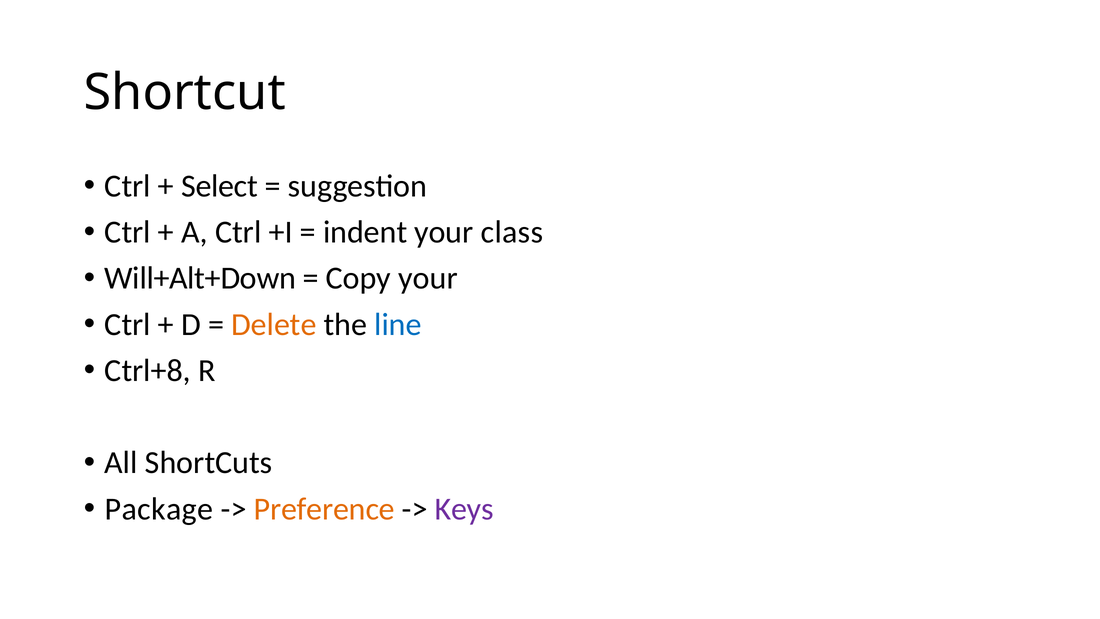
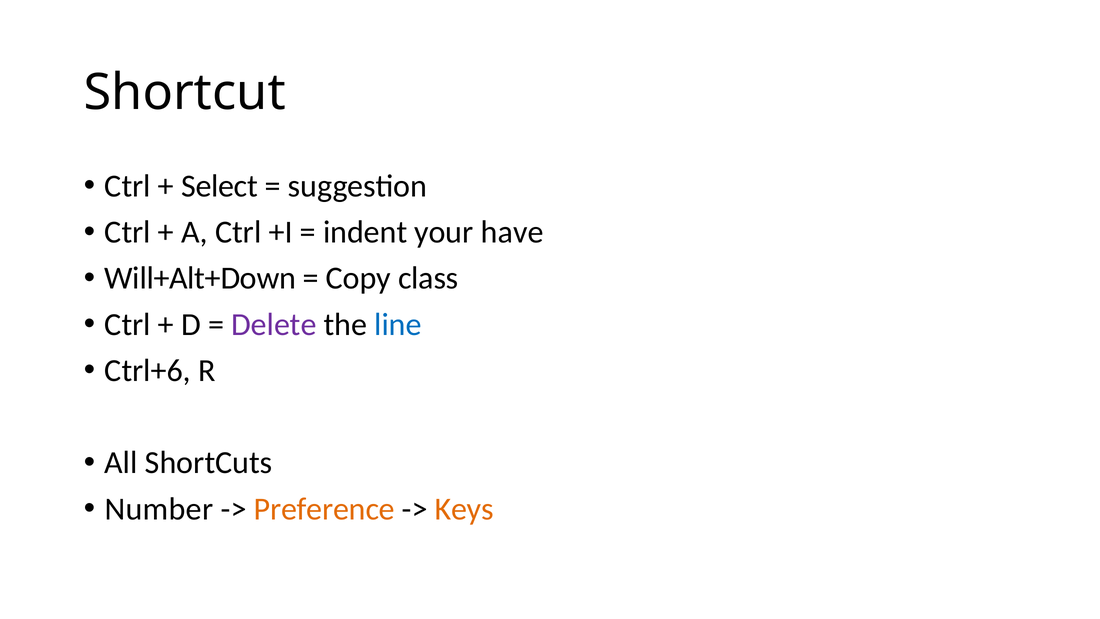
class: class -> have
Copy your: your -> class
Delete colour: orange -> purple
Ctrl+8: Ctrl+8 -> Ctrl+6
Package: Package -> Number
Keys colour: purple -> orange
